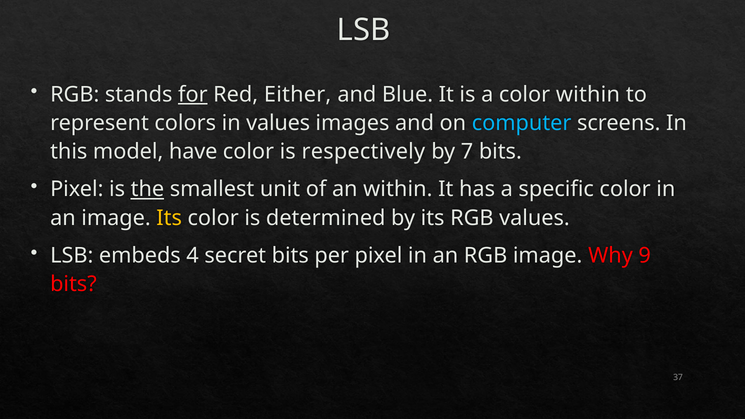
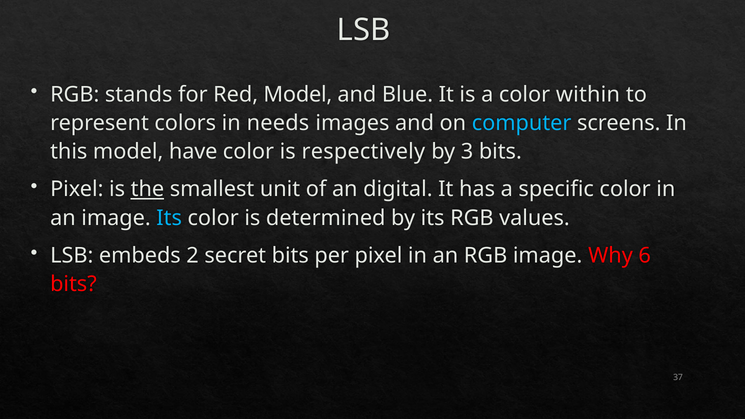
for underline: present -> none
Red Either: Either -> Model
in values: values -> needs
7: 7 -> 3
an within: within -> digital
Its at (169, 218) colour: yellow -> light blue
4: 4 -> 2
9: 9 -> 6
